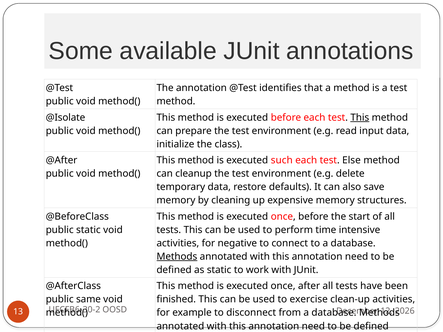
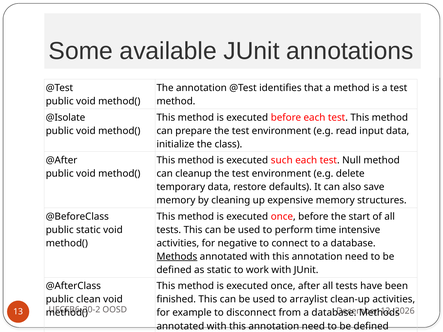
This at (360, 118) underline: present -> none
Else: Else -> Null
same: same -> clean
exercise: exercise -> arraylist
